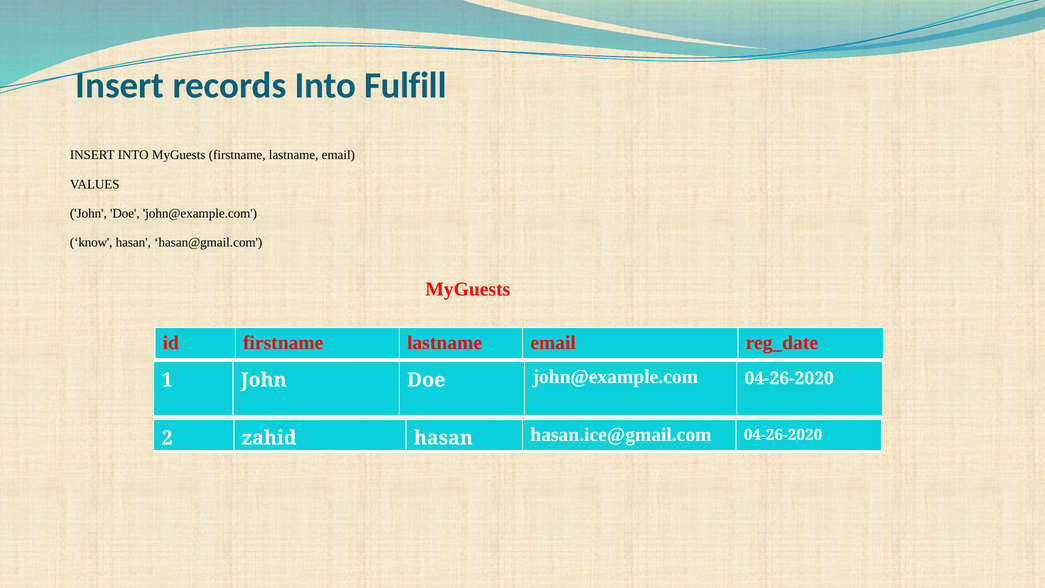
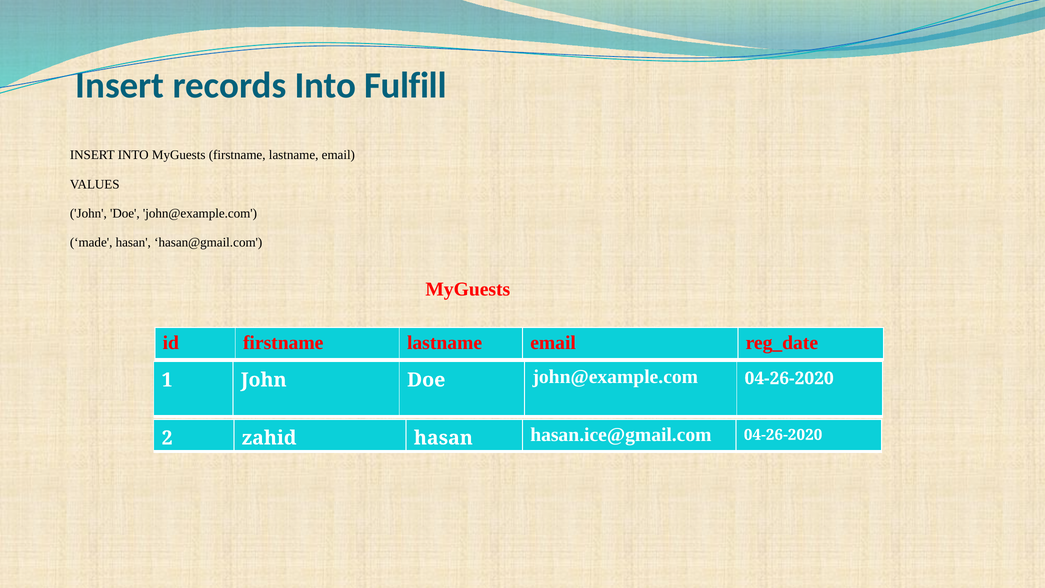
know: know -> made
